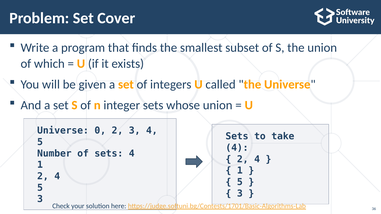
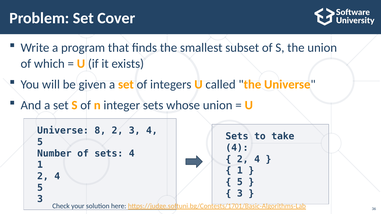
0: 0 -> 8
